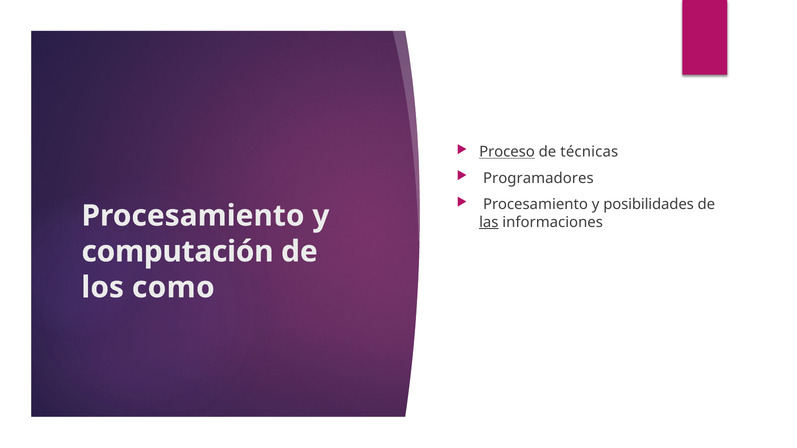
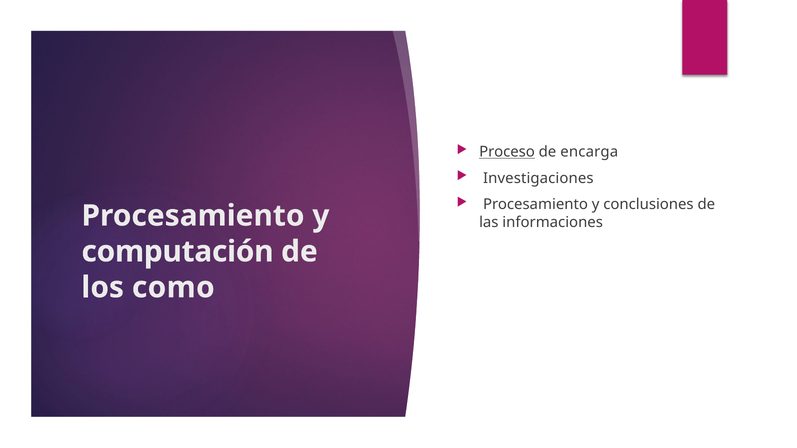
técnicas: técnicas -> encarga
Programadores: Programadores -> Investigaciones
posibilidades: posibilidades -> conclusiones
las underline: present -> none
